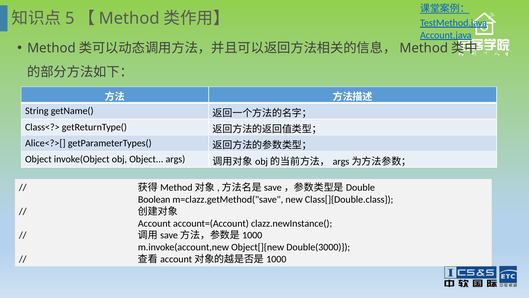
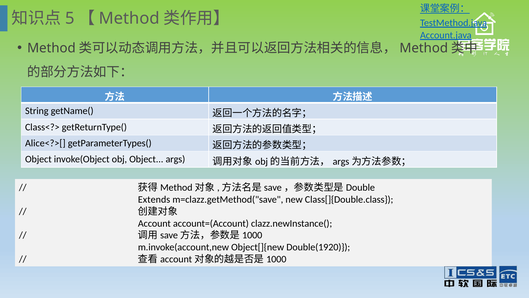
Boolean: Boolean -> Extends
Double(3000: Double(3000 -> Double(1920
